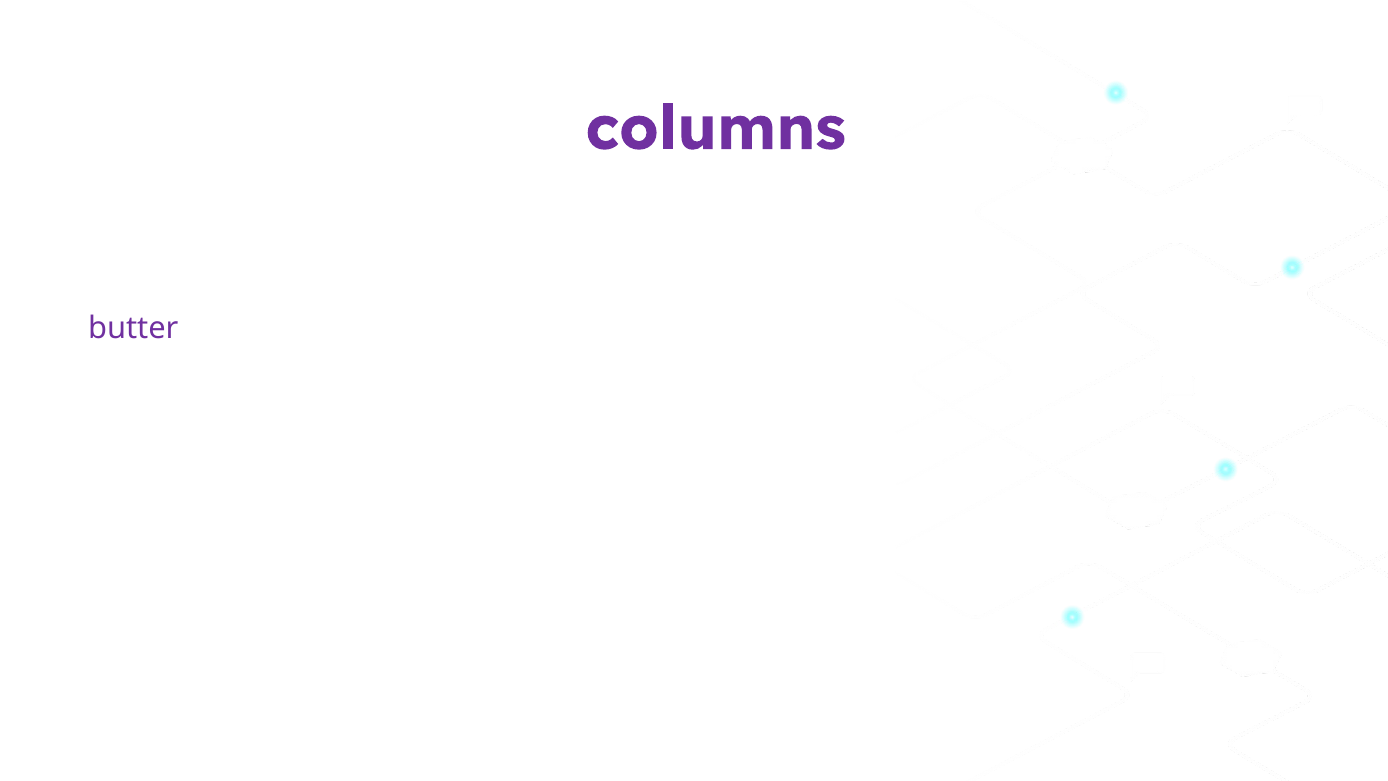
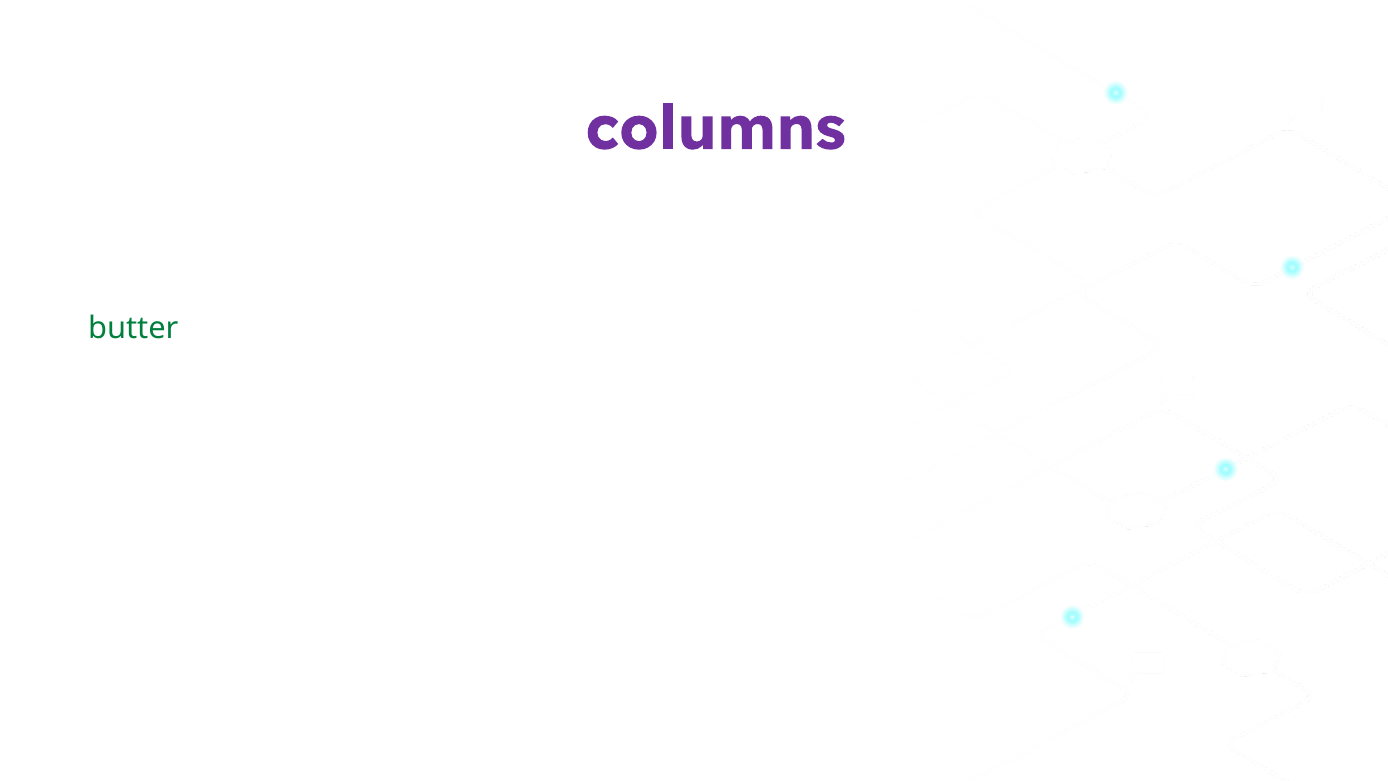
butter colour: purple -> green
